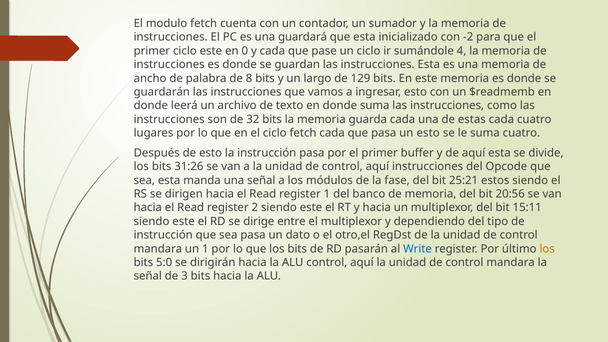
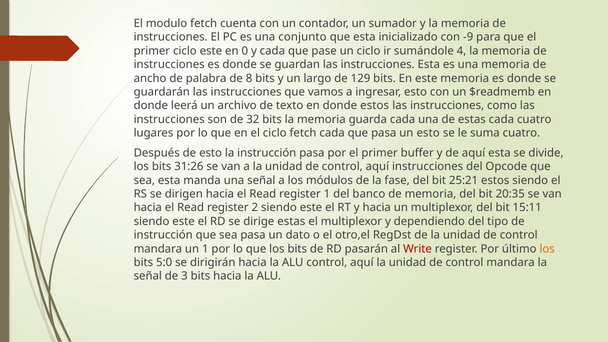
guardará: guardará -> conjunto
-2: -2 -> -9
donde suma: suma -> estos
20:56: 20:56 -> 20:35
dirige entre: entre -> estas
Write colour: blue -> red
